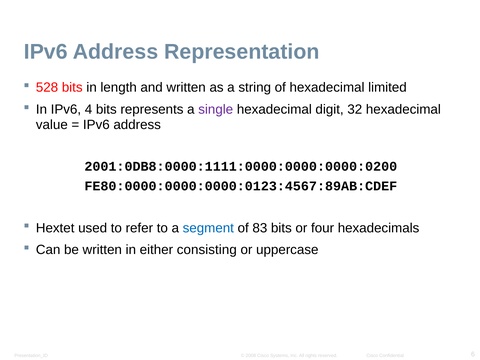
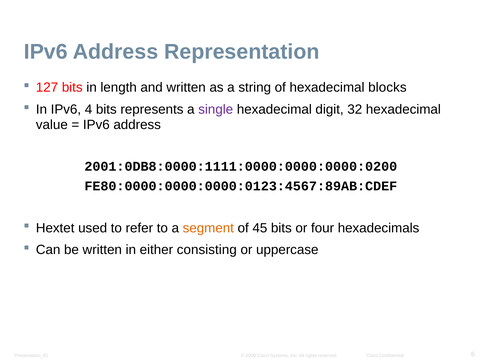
528: 528 -> 127
limited: limited -> blocks
segment colour: blue -> orange
83: 83 -> 45
